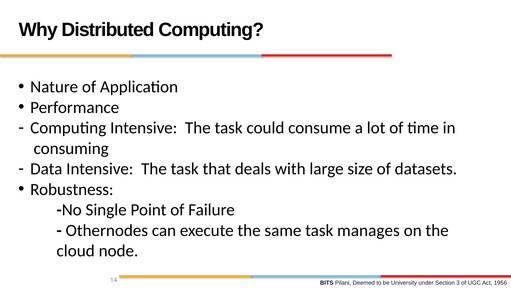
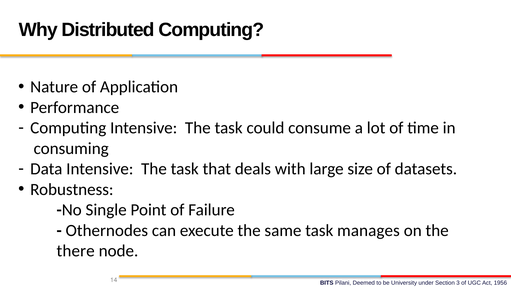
cloud: cloud -> there
